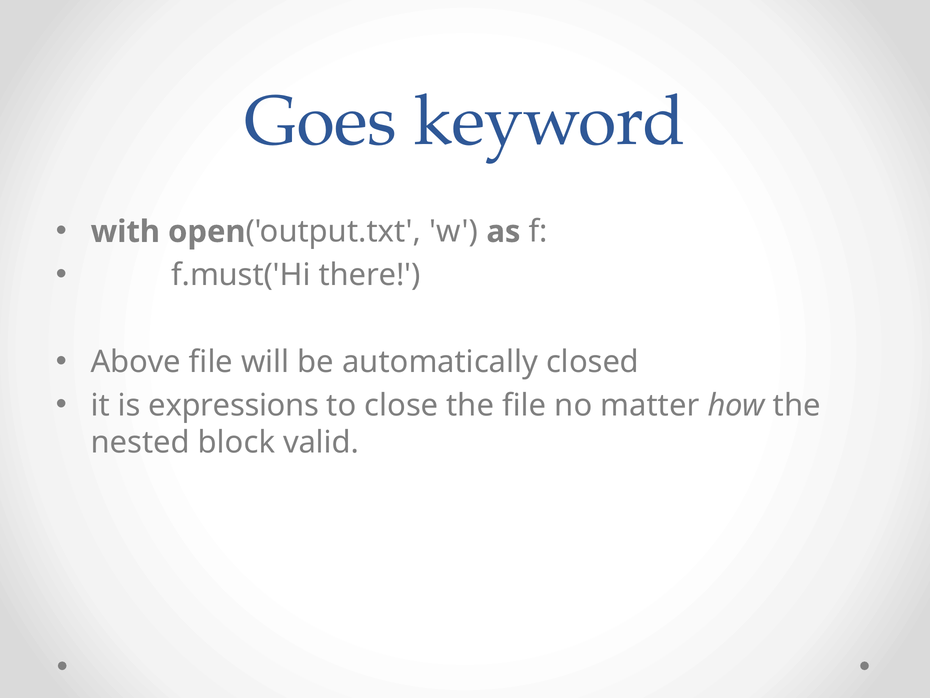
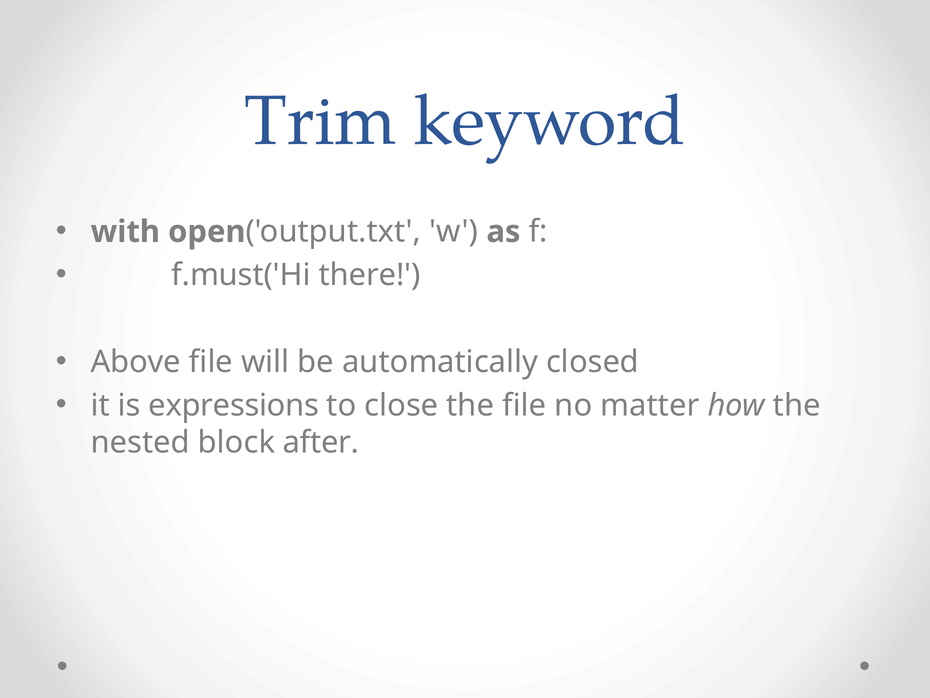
Goes: Goes -> Trim
valid: valid -> after
